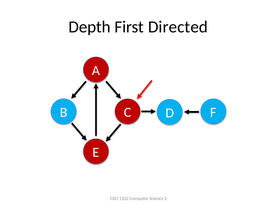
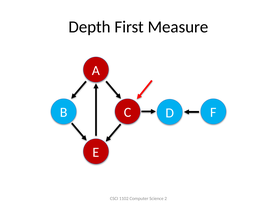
Directed: Directed -> Measure
